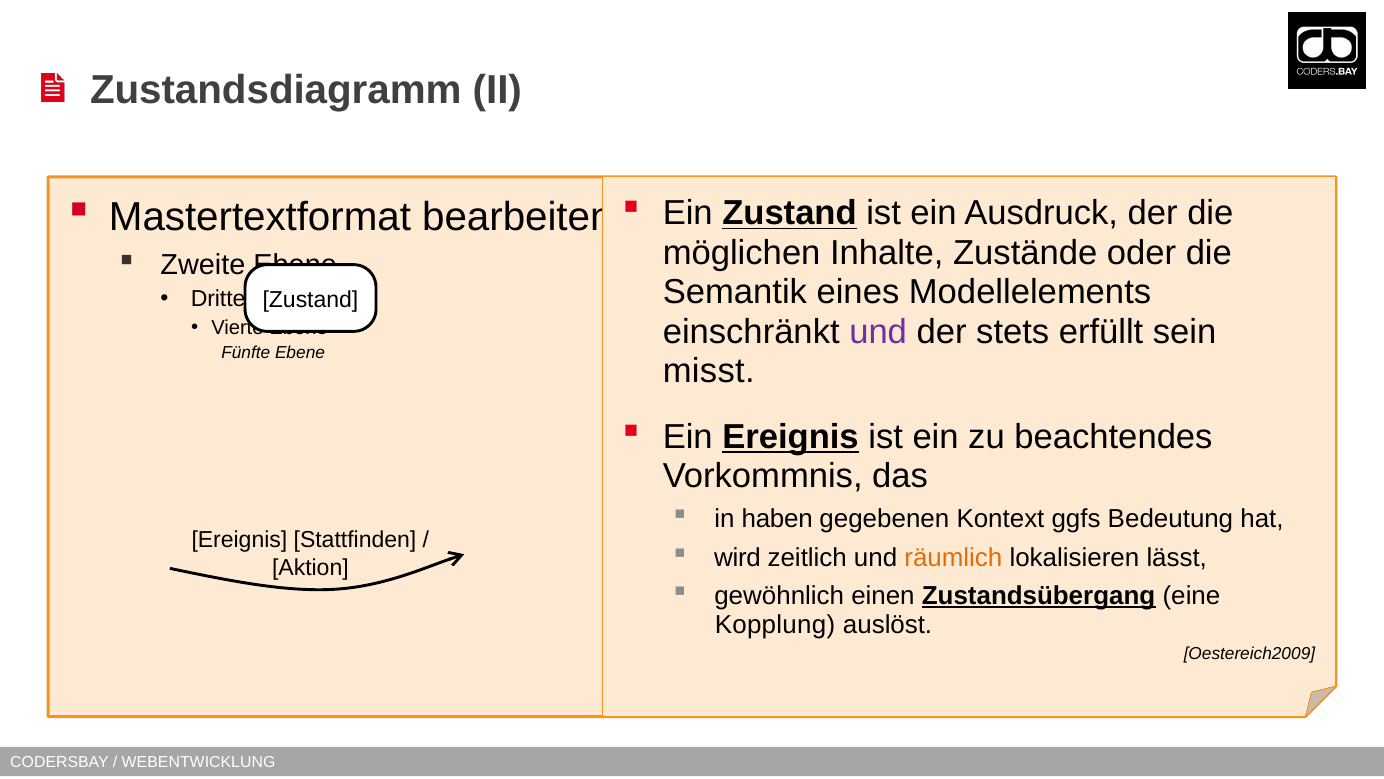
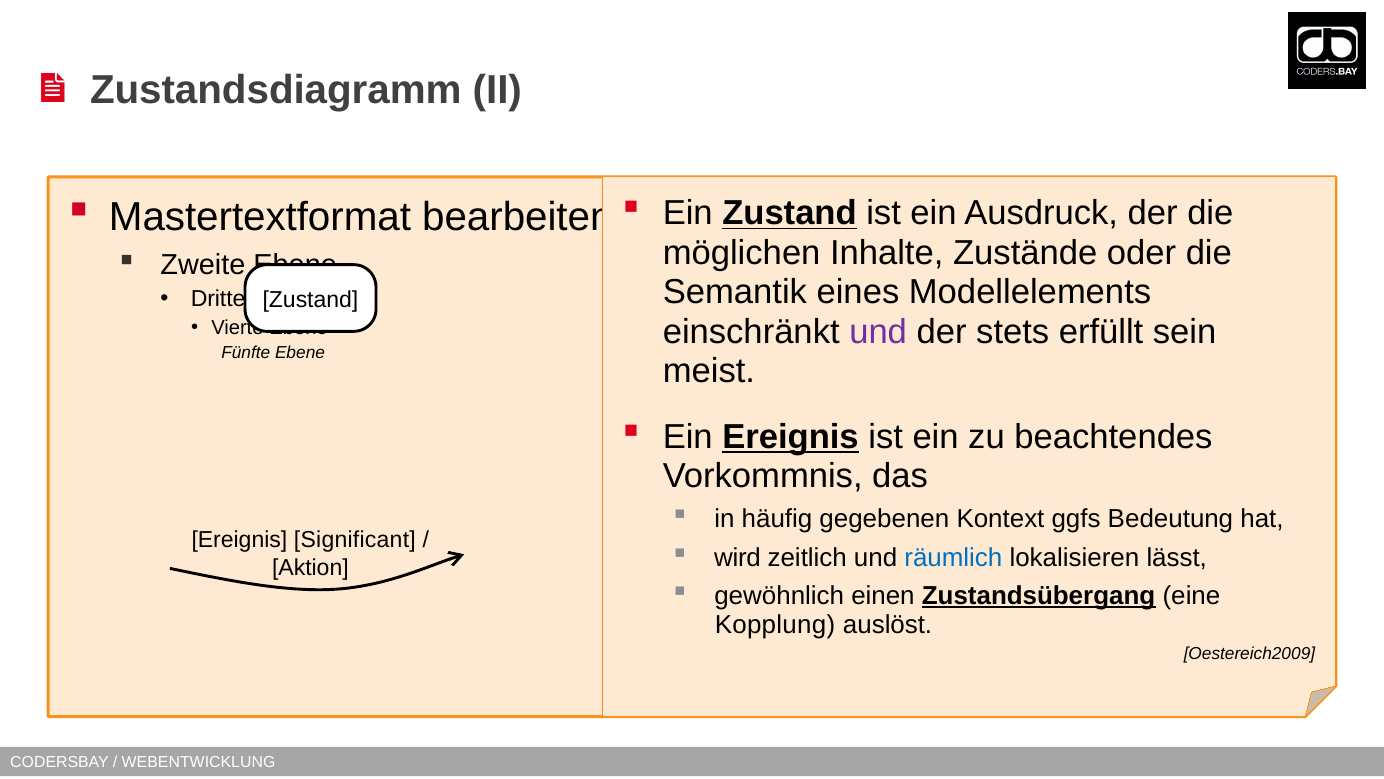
misst: misst -> meist
haben: haben -> häufig
Stattfinden: Stattfinden -> Significant
räumlich colour: orange -> blue
